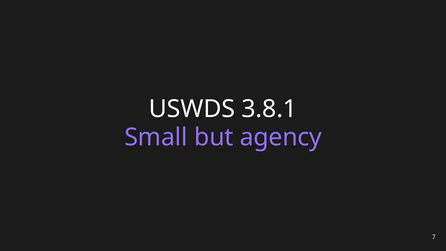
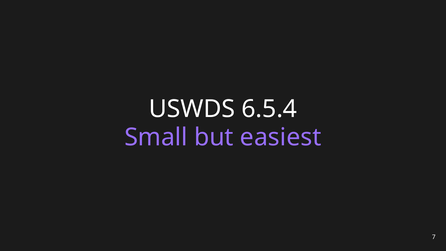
3.8.1: 3.8.1 -> 6.5.4
agency: agency -> easiest
